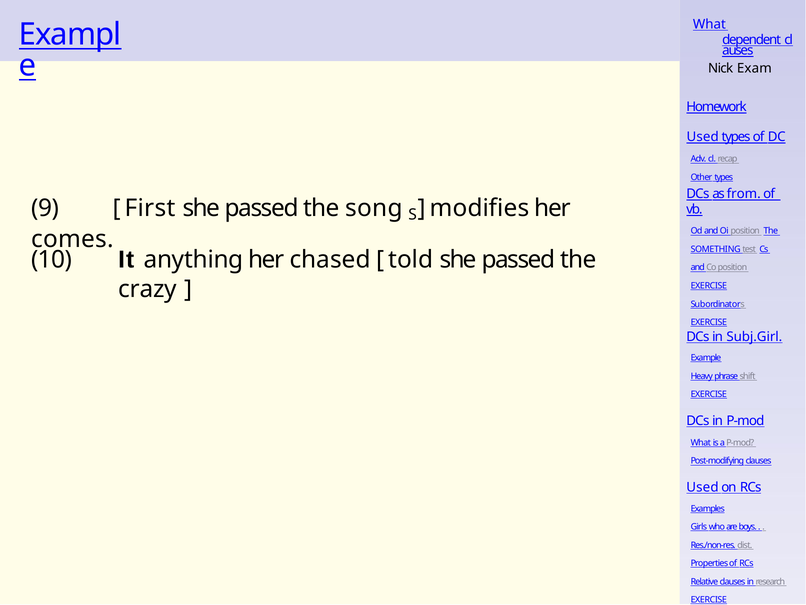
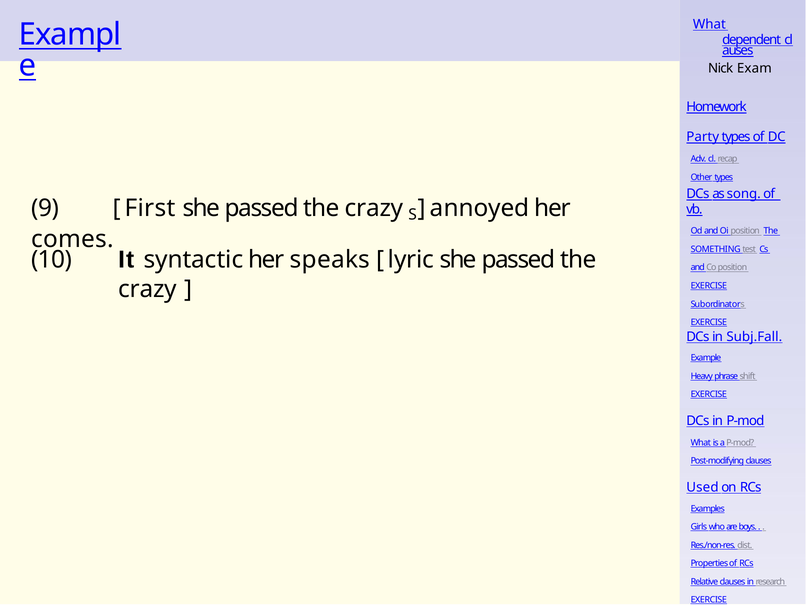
Used at (703, 137): Used -> Party
from: from -> song
song at (374, 208): song -> crazy
modifies: modifies -> annoyed
anything: anything -> syntactic
chased: chased -> speaks
told: told -> lyric
Subj.Girl: Subj.Girl -> Subj.Fall
